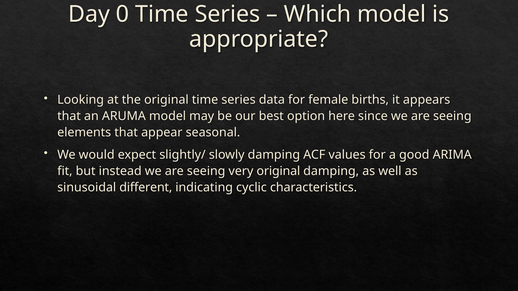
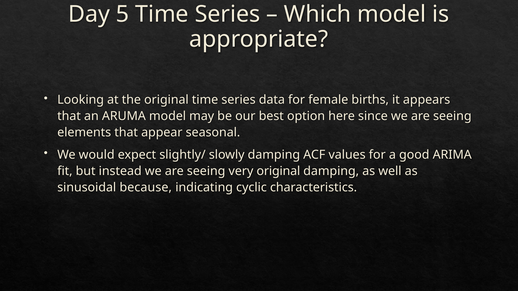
0: 0 -> 5
different: different -> because
